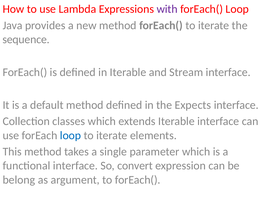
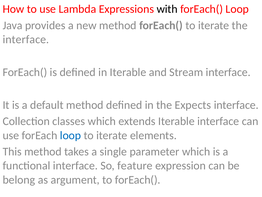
with colour: purple -> black
sequence at (26, 39): sequence -> interface
convert: convert -> feature
